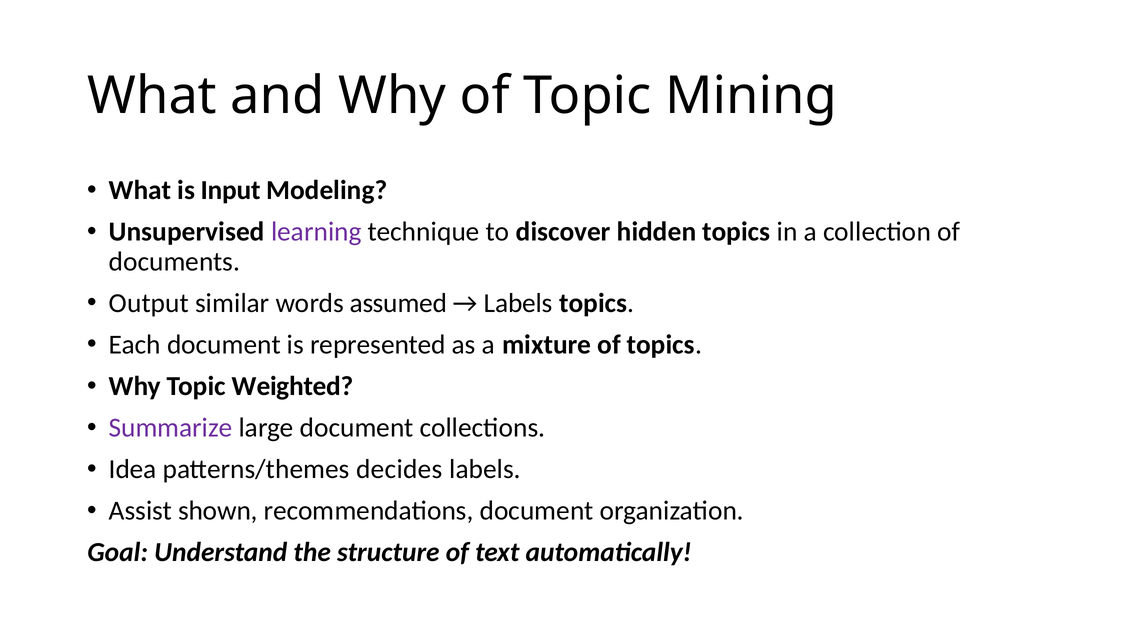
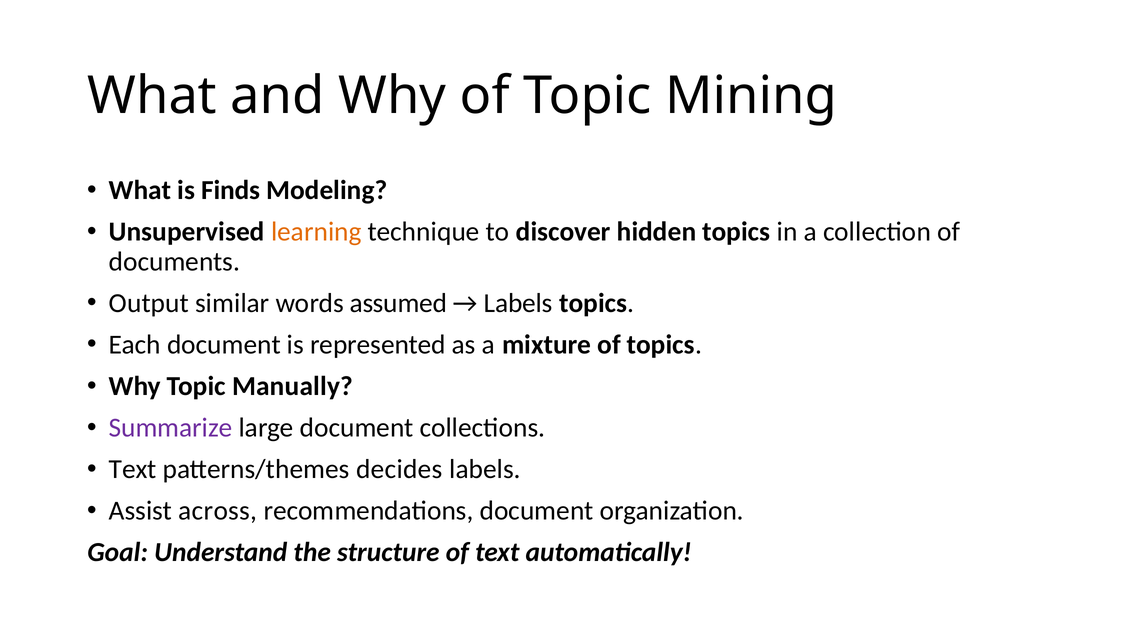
Input: Input -> Finds
learning colour: purple -> orange
Weighted: Weighted -> Manually
Idea at (133, 469): Idea -> Text
shown: shown -> across
